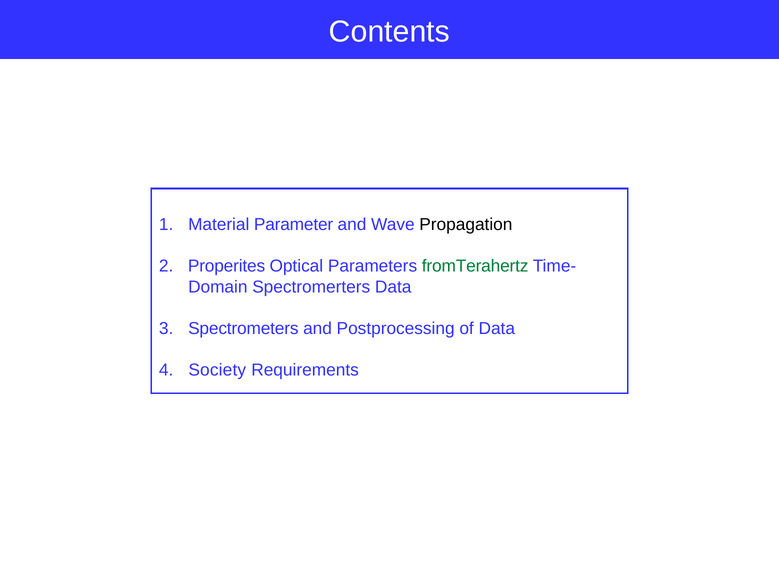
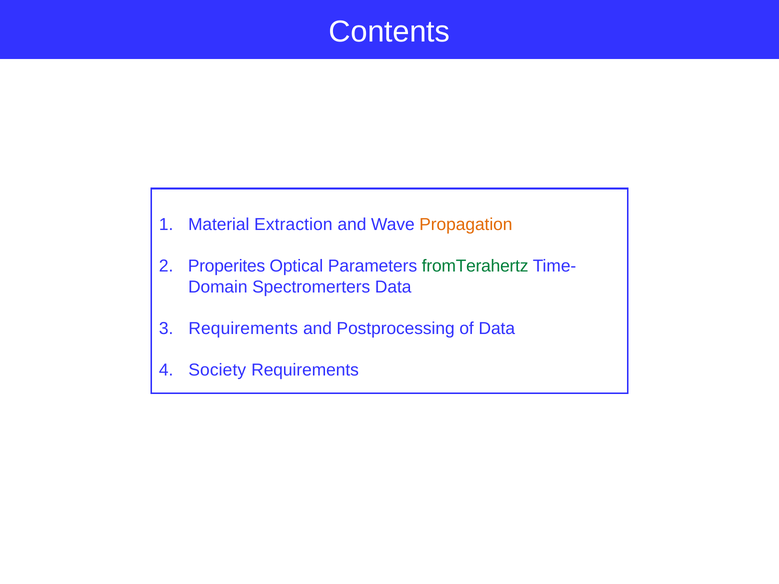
Parameter: Parameter -> Extraction
Propagation colour: black -> orange
Spectrometers at (243, 329): Spectrometers -> Requirements
